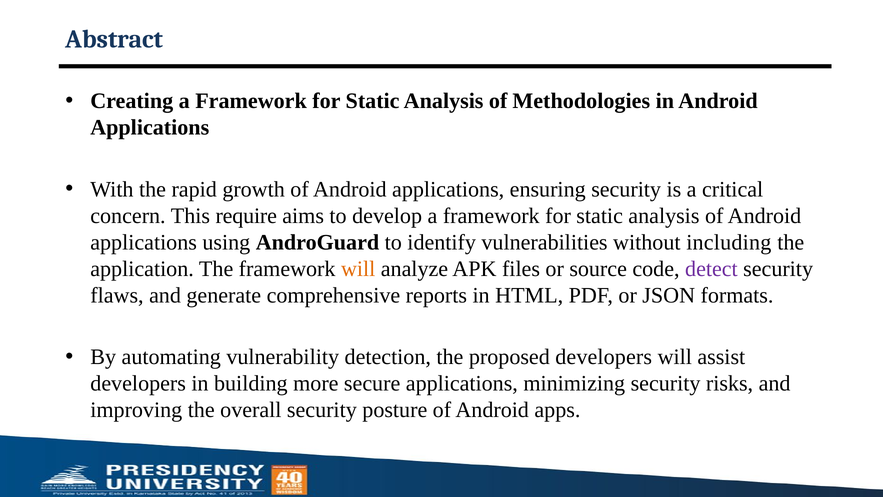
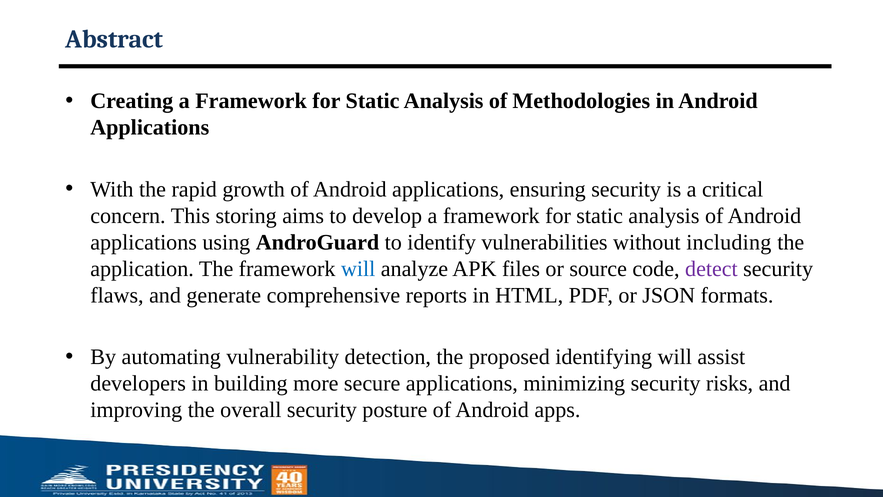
require: require -> storing
will at (358, 269) colour: orange -> blue
proposed developers: developers -> identifying
